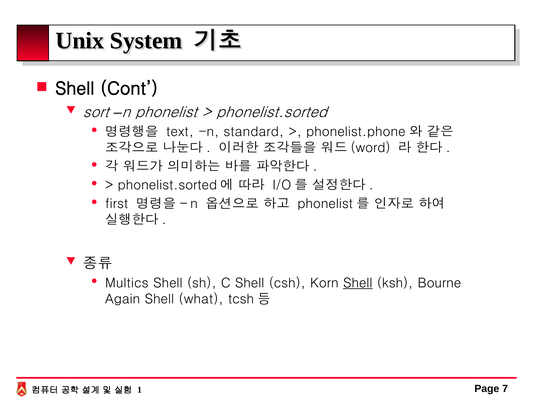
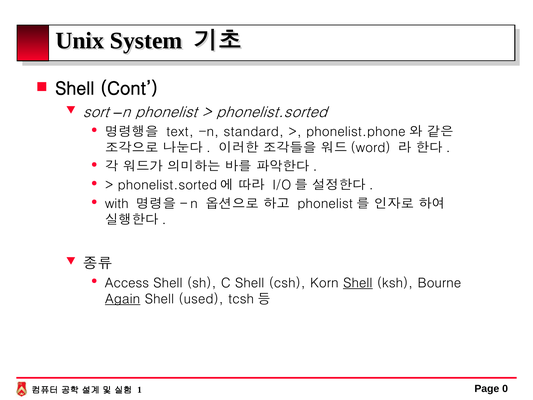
first: first -> with
Multics: Multics -> Access
Again underline: none -> present
what: what -> used
7: 7 -> 0
